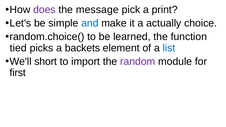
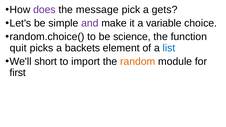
print: print -> gets
and colour: blue -> purple
actually: actually -> variable
learned: learned -> science
tied: tied -> quit
random colour: purple -> orange
